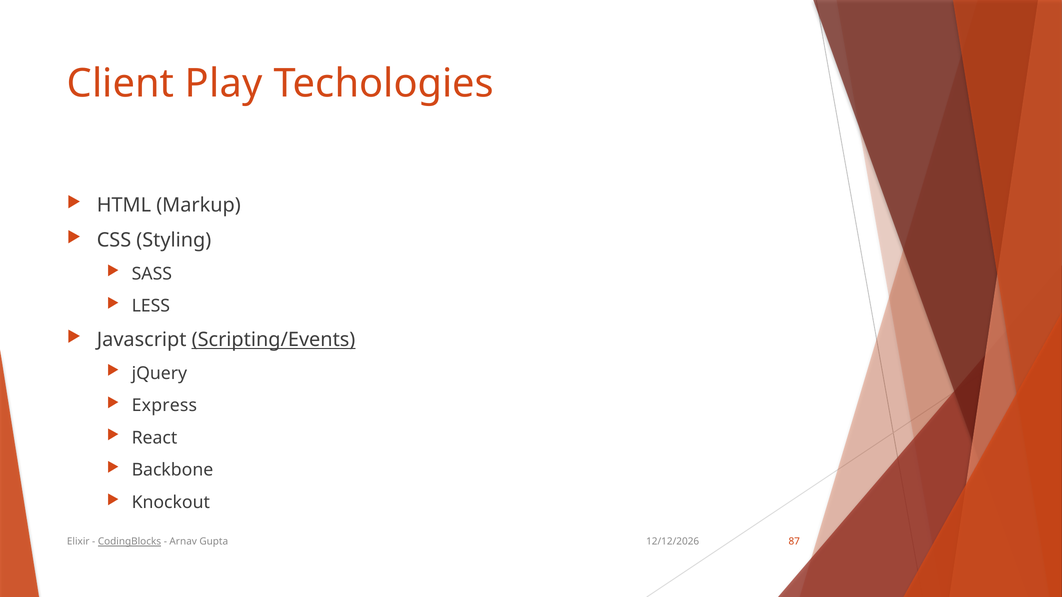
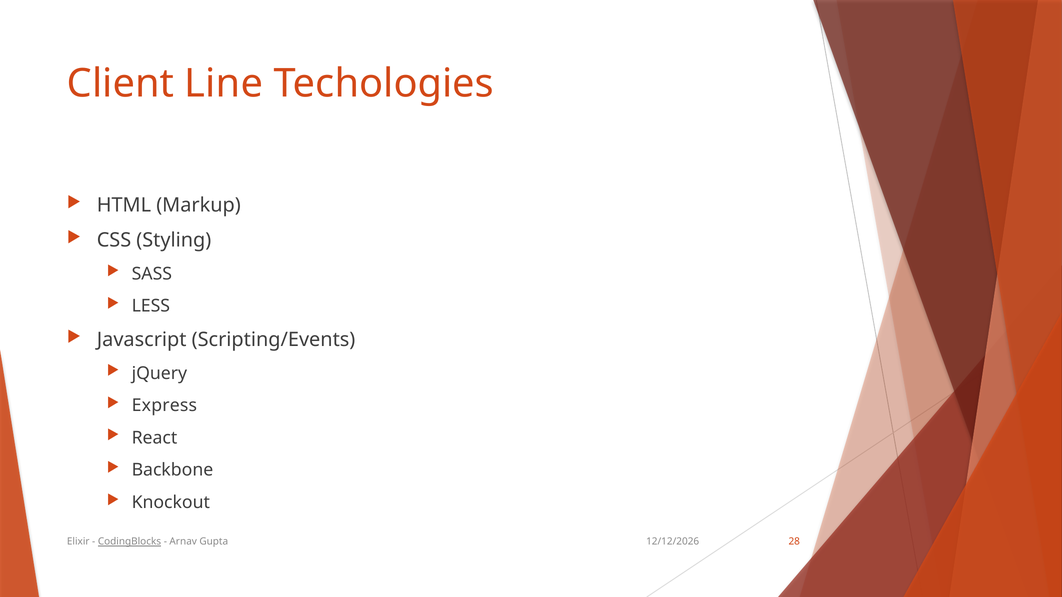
Play: Play -> Line
Scripting/Events underline: present -> none
87: 87 -> 28
